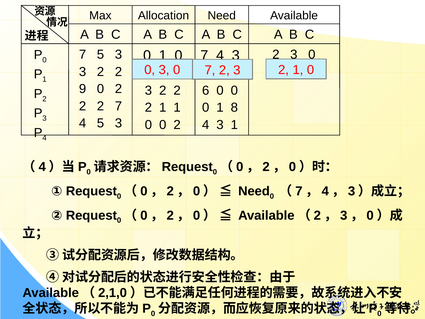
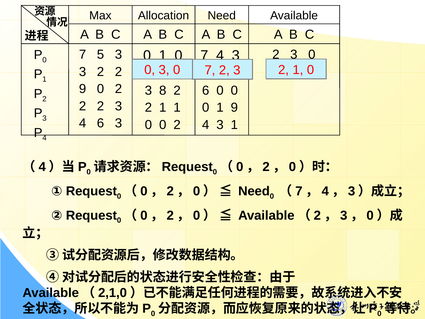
2 at (163, 90): 2 -> 8
2 2 7: 7 -> 3
1 8: 8 -> 9
4 5: 5 -> 6
